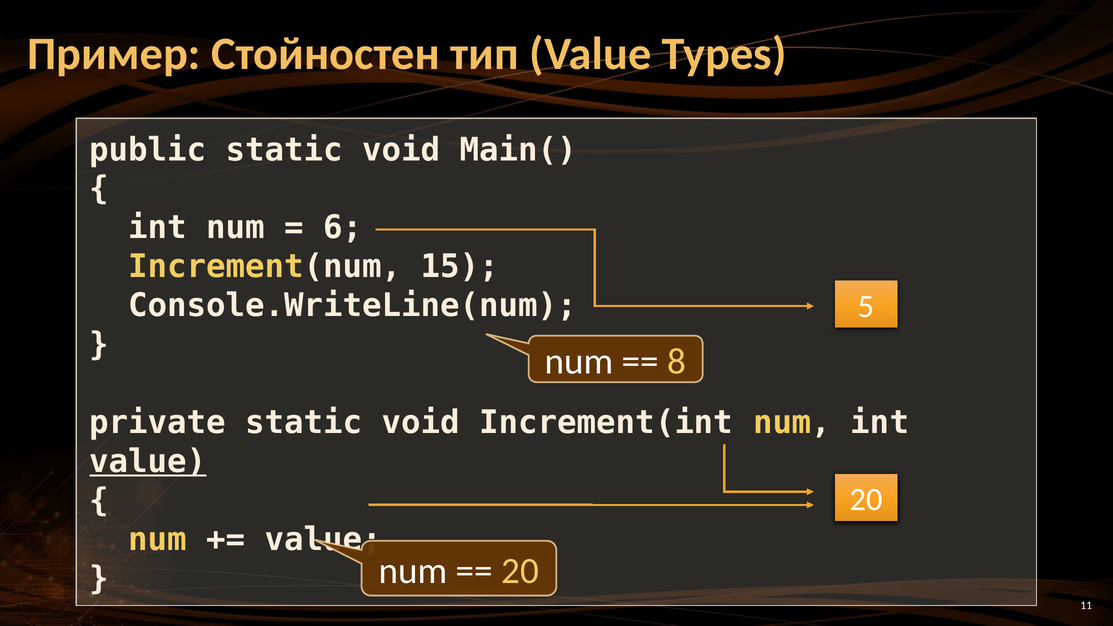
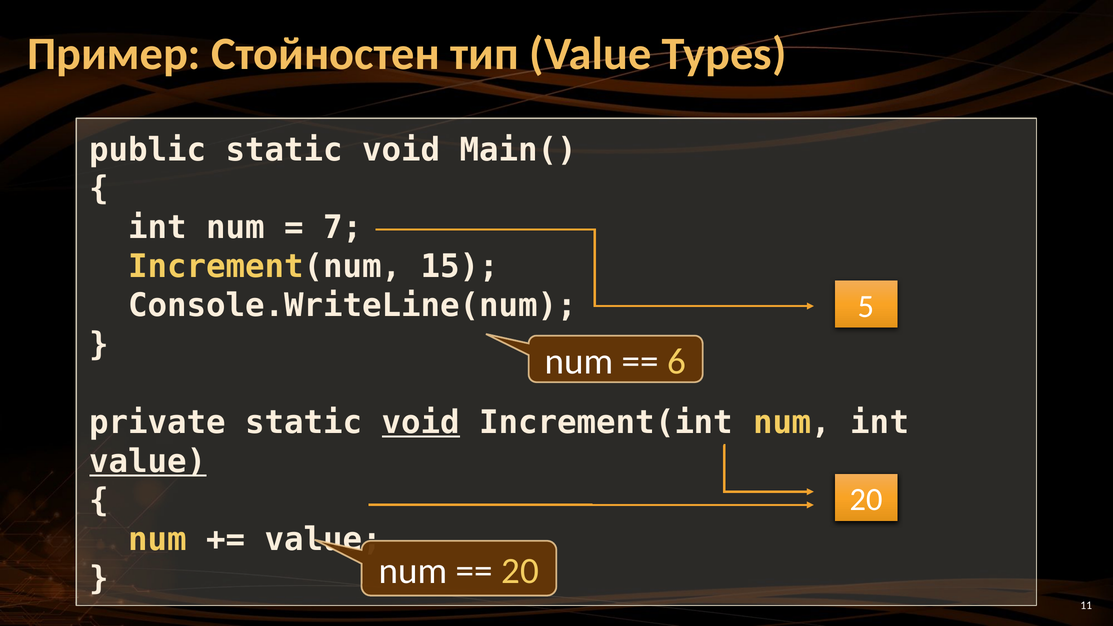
6: 6 -> 7
8: 8 -> 6
void at (421, 423) underline: none -> present
